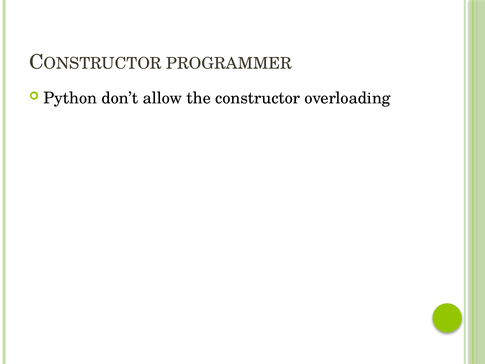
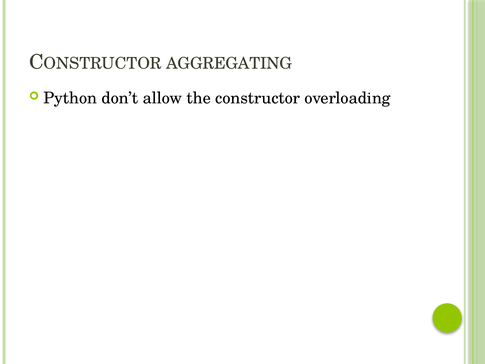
PROGRAMMER: PROGRAMMER -> AGGREGATING
